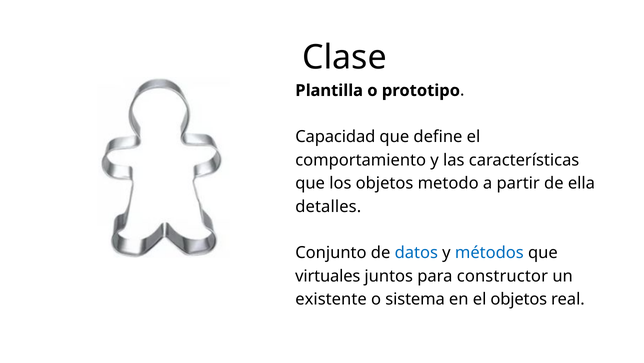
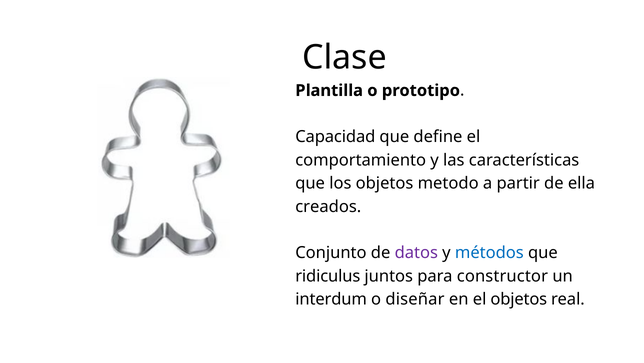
detalles: detalles -> creados
datos colour: blue -> purple
virtuales: virtuales -> ridiculus
existente: existente -> interdum
sistema: sistema -> diseñar
